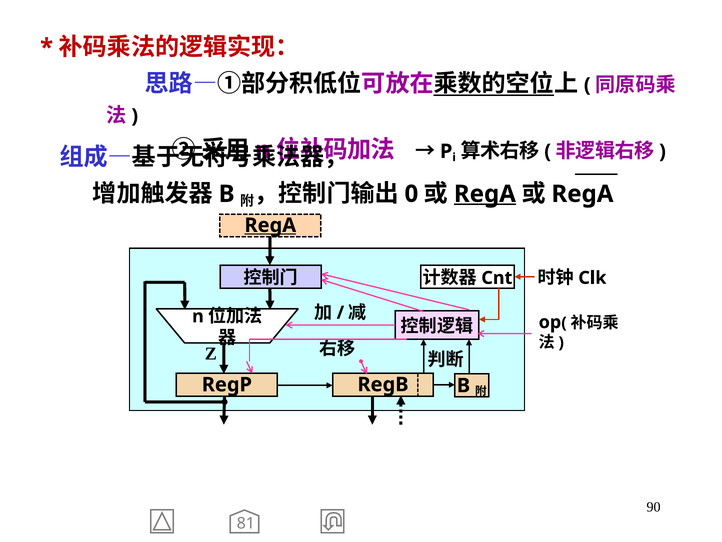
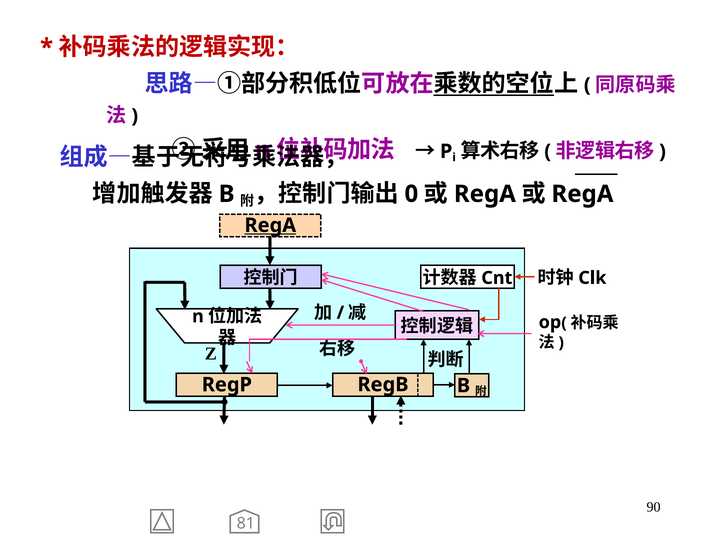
RegA at (485, 194) underline: present -> none
